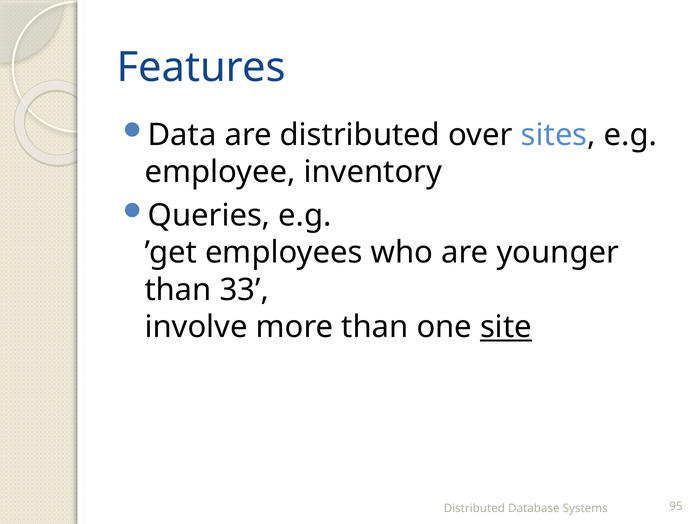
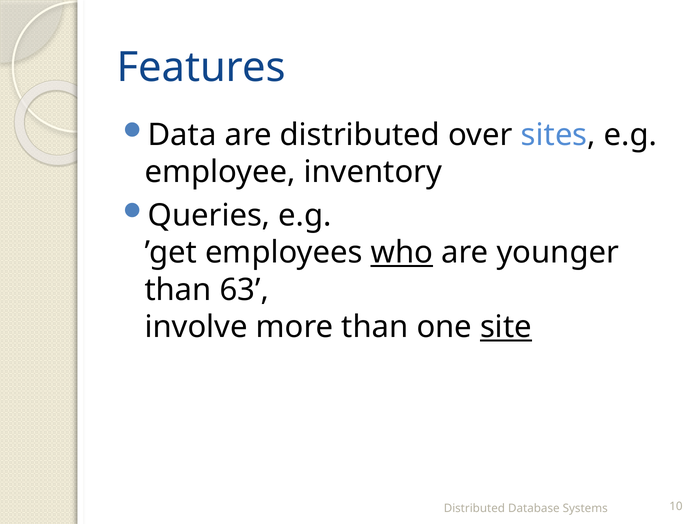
who underline: none -> present
33: 33 -> 63
95: 95 -> 10
